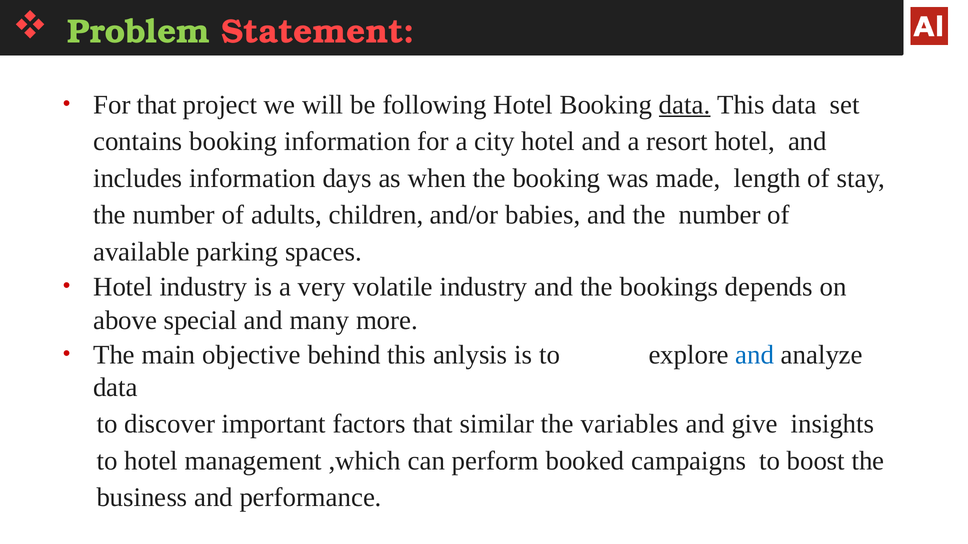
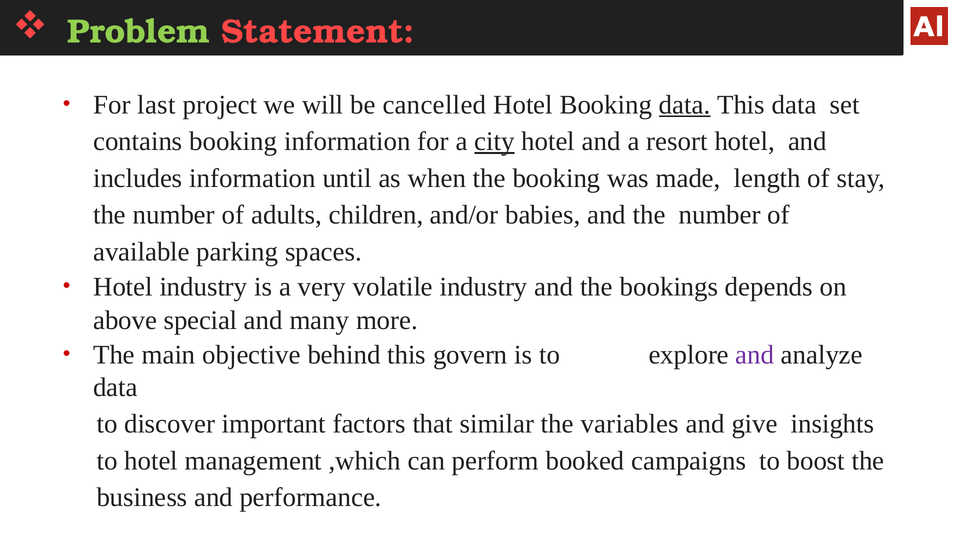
For that: that -> last
following: following -> cancelled
city underline: none -> present
days: days -> until
anlysis: anlysis -> govern
and at (755, 355) colour: blue -> purple
